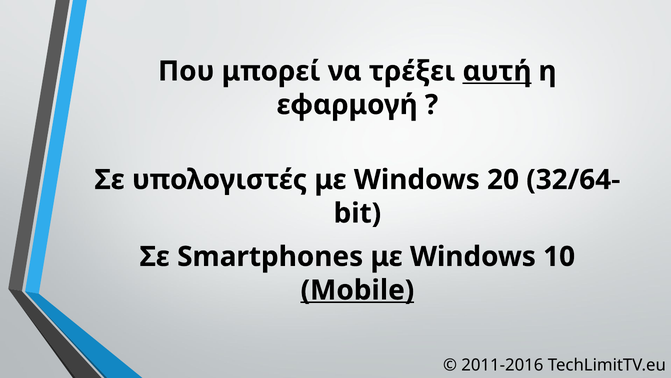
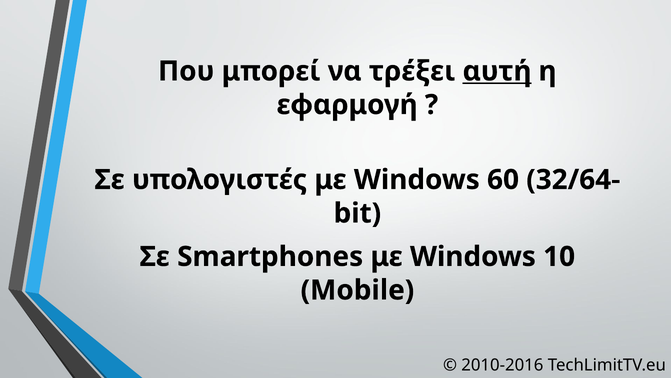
20: 20 -> 60
Mobile underline: present -> none
2011-2016: 2011-2016 -> 2010-2016
